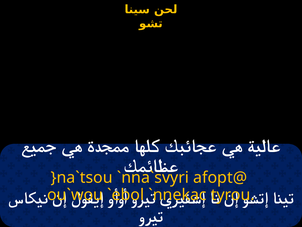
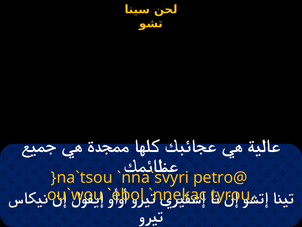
afopt@: afopt@ -> petro@
